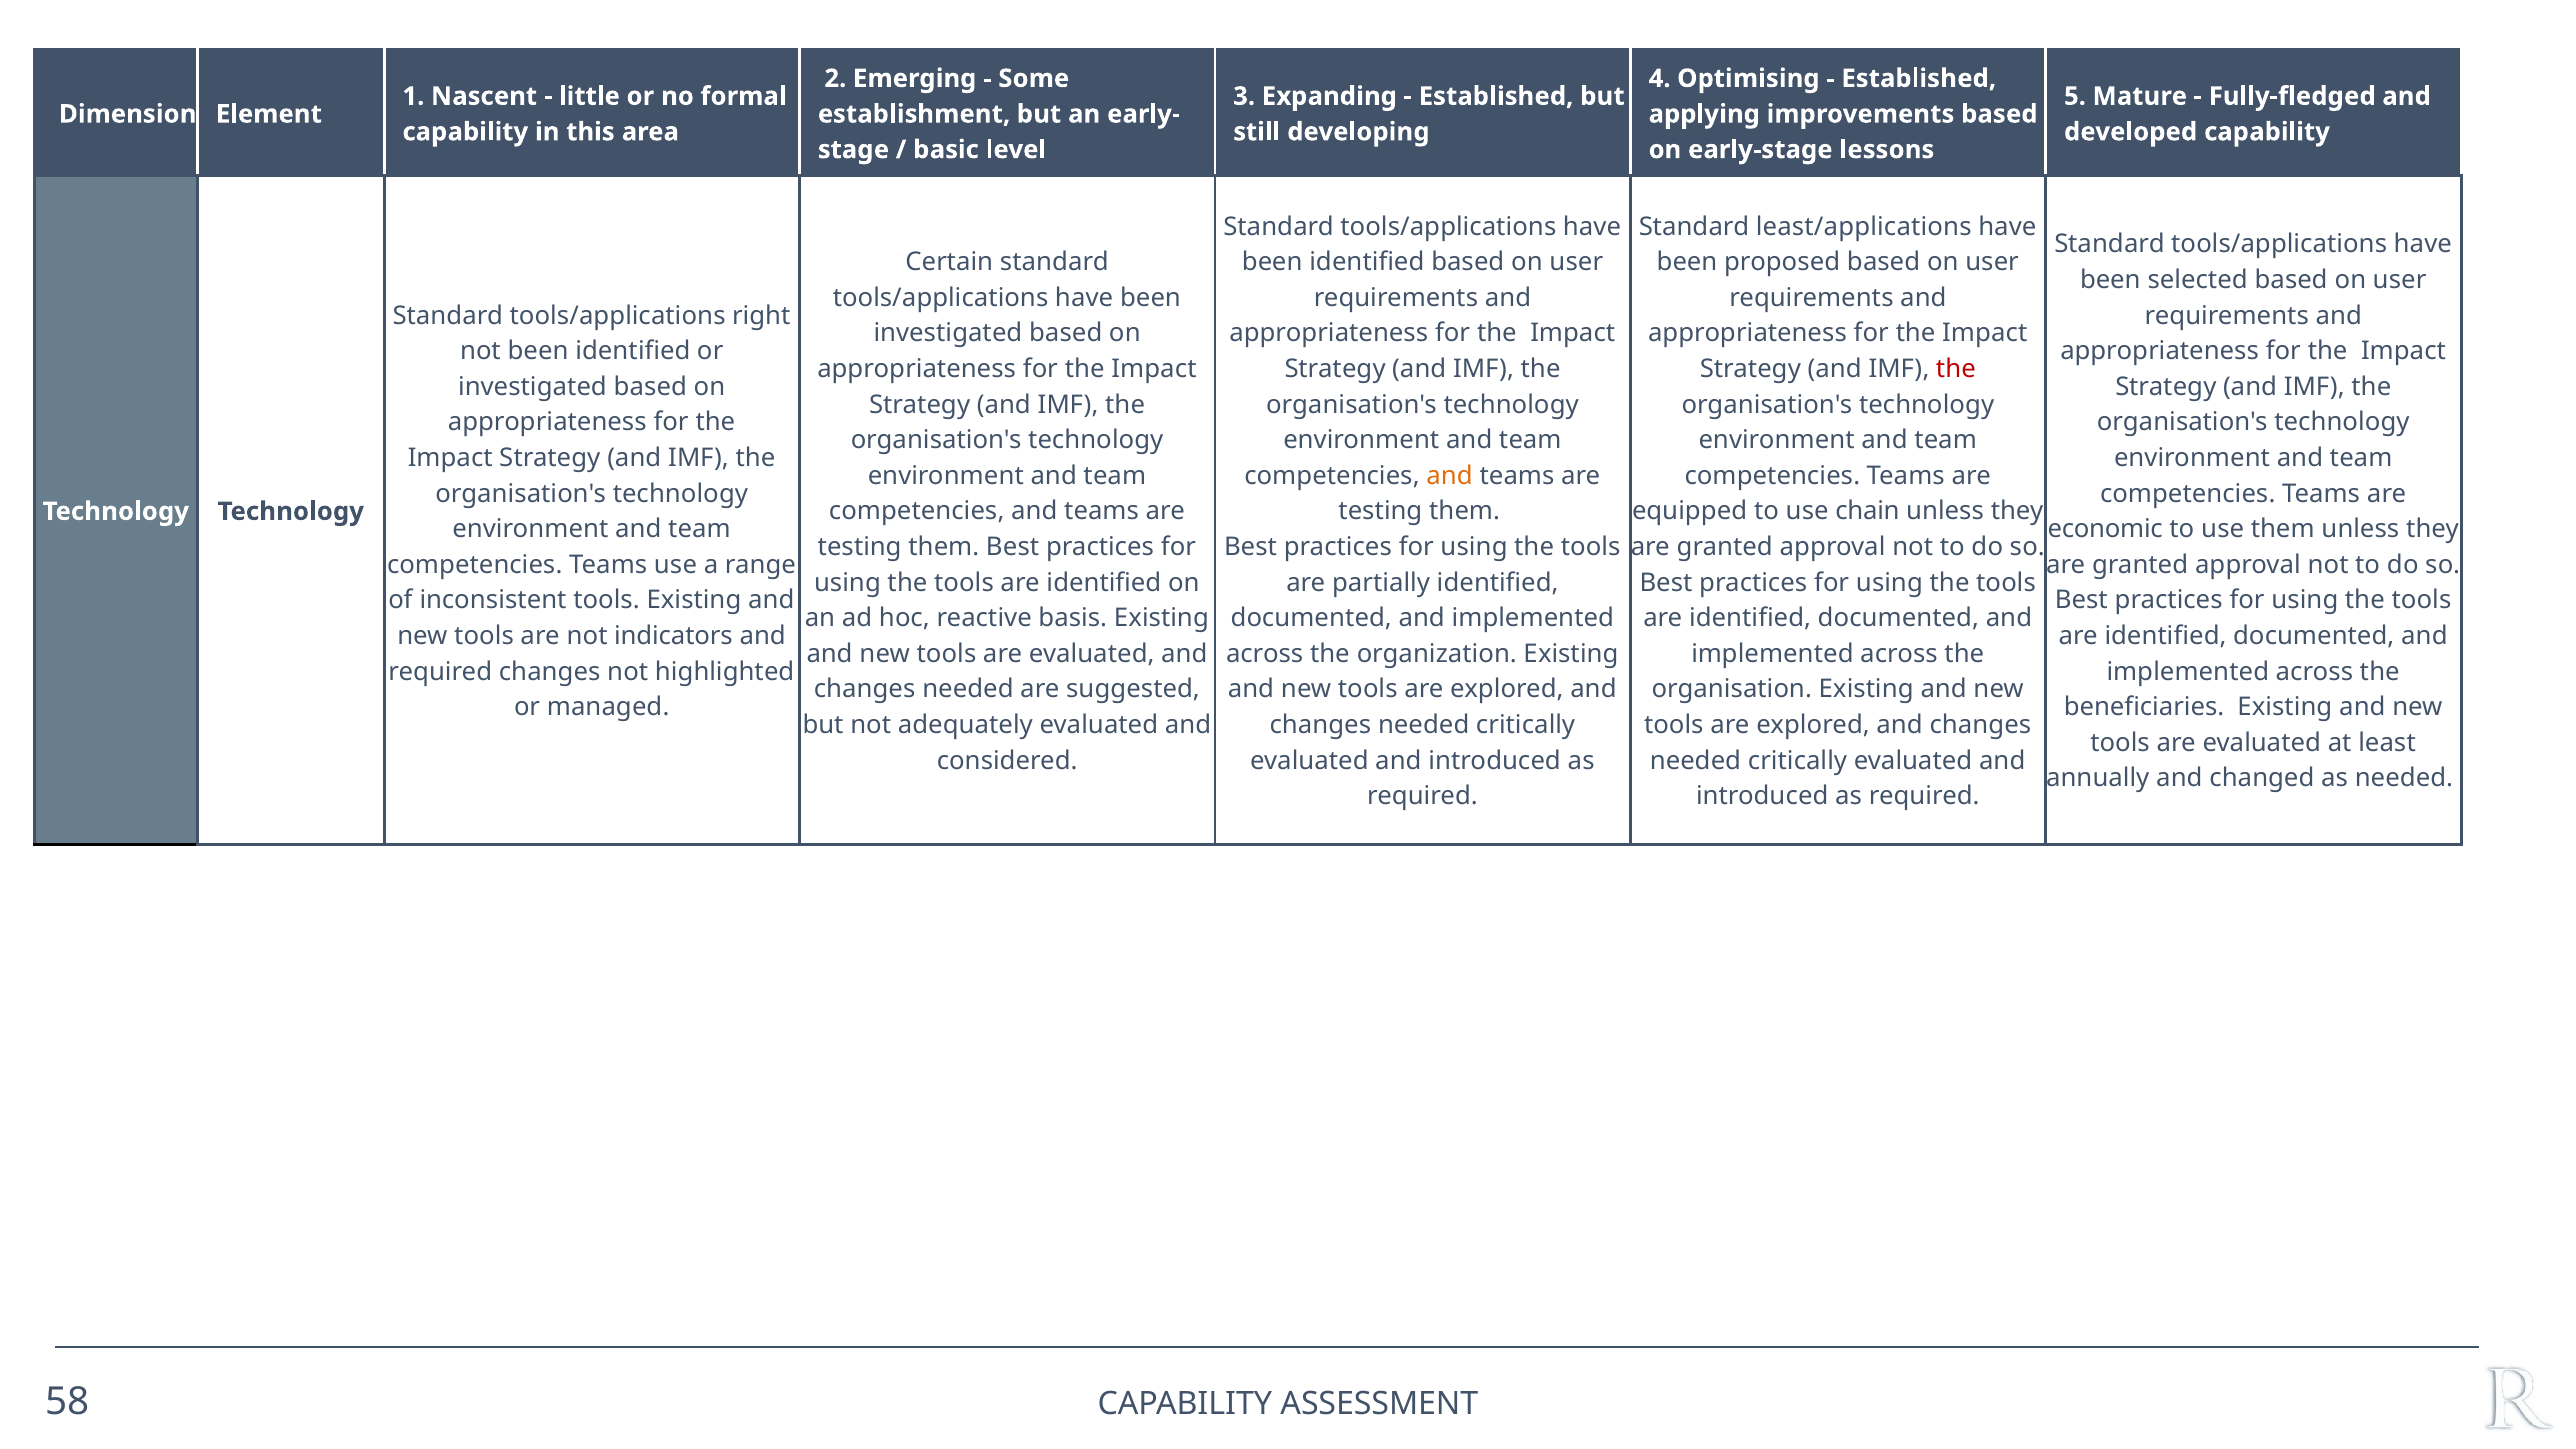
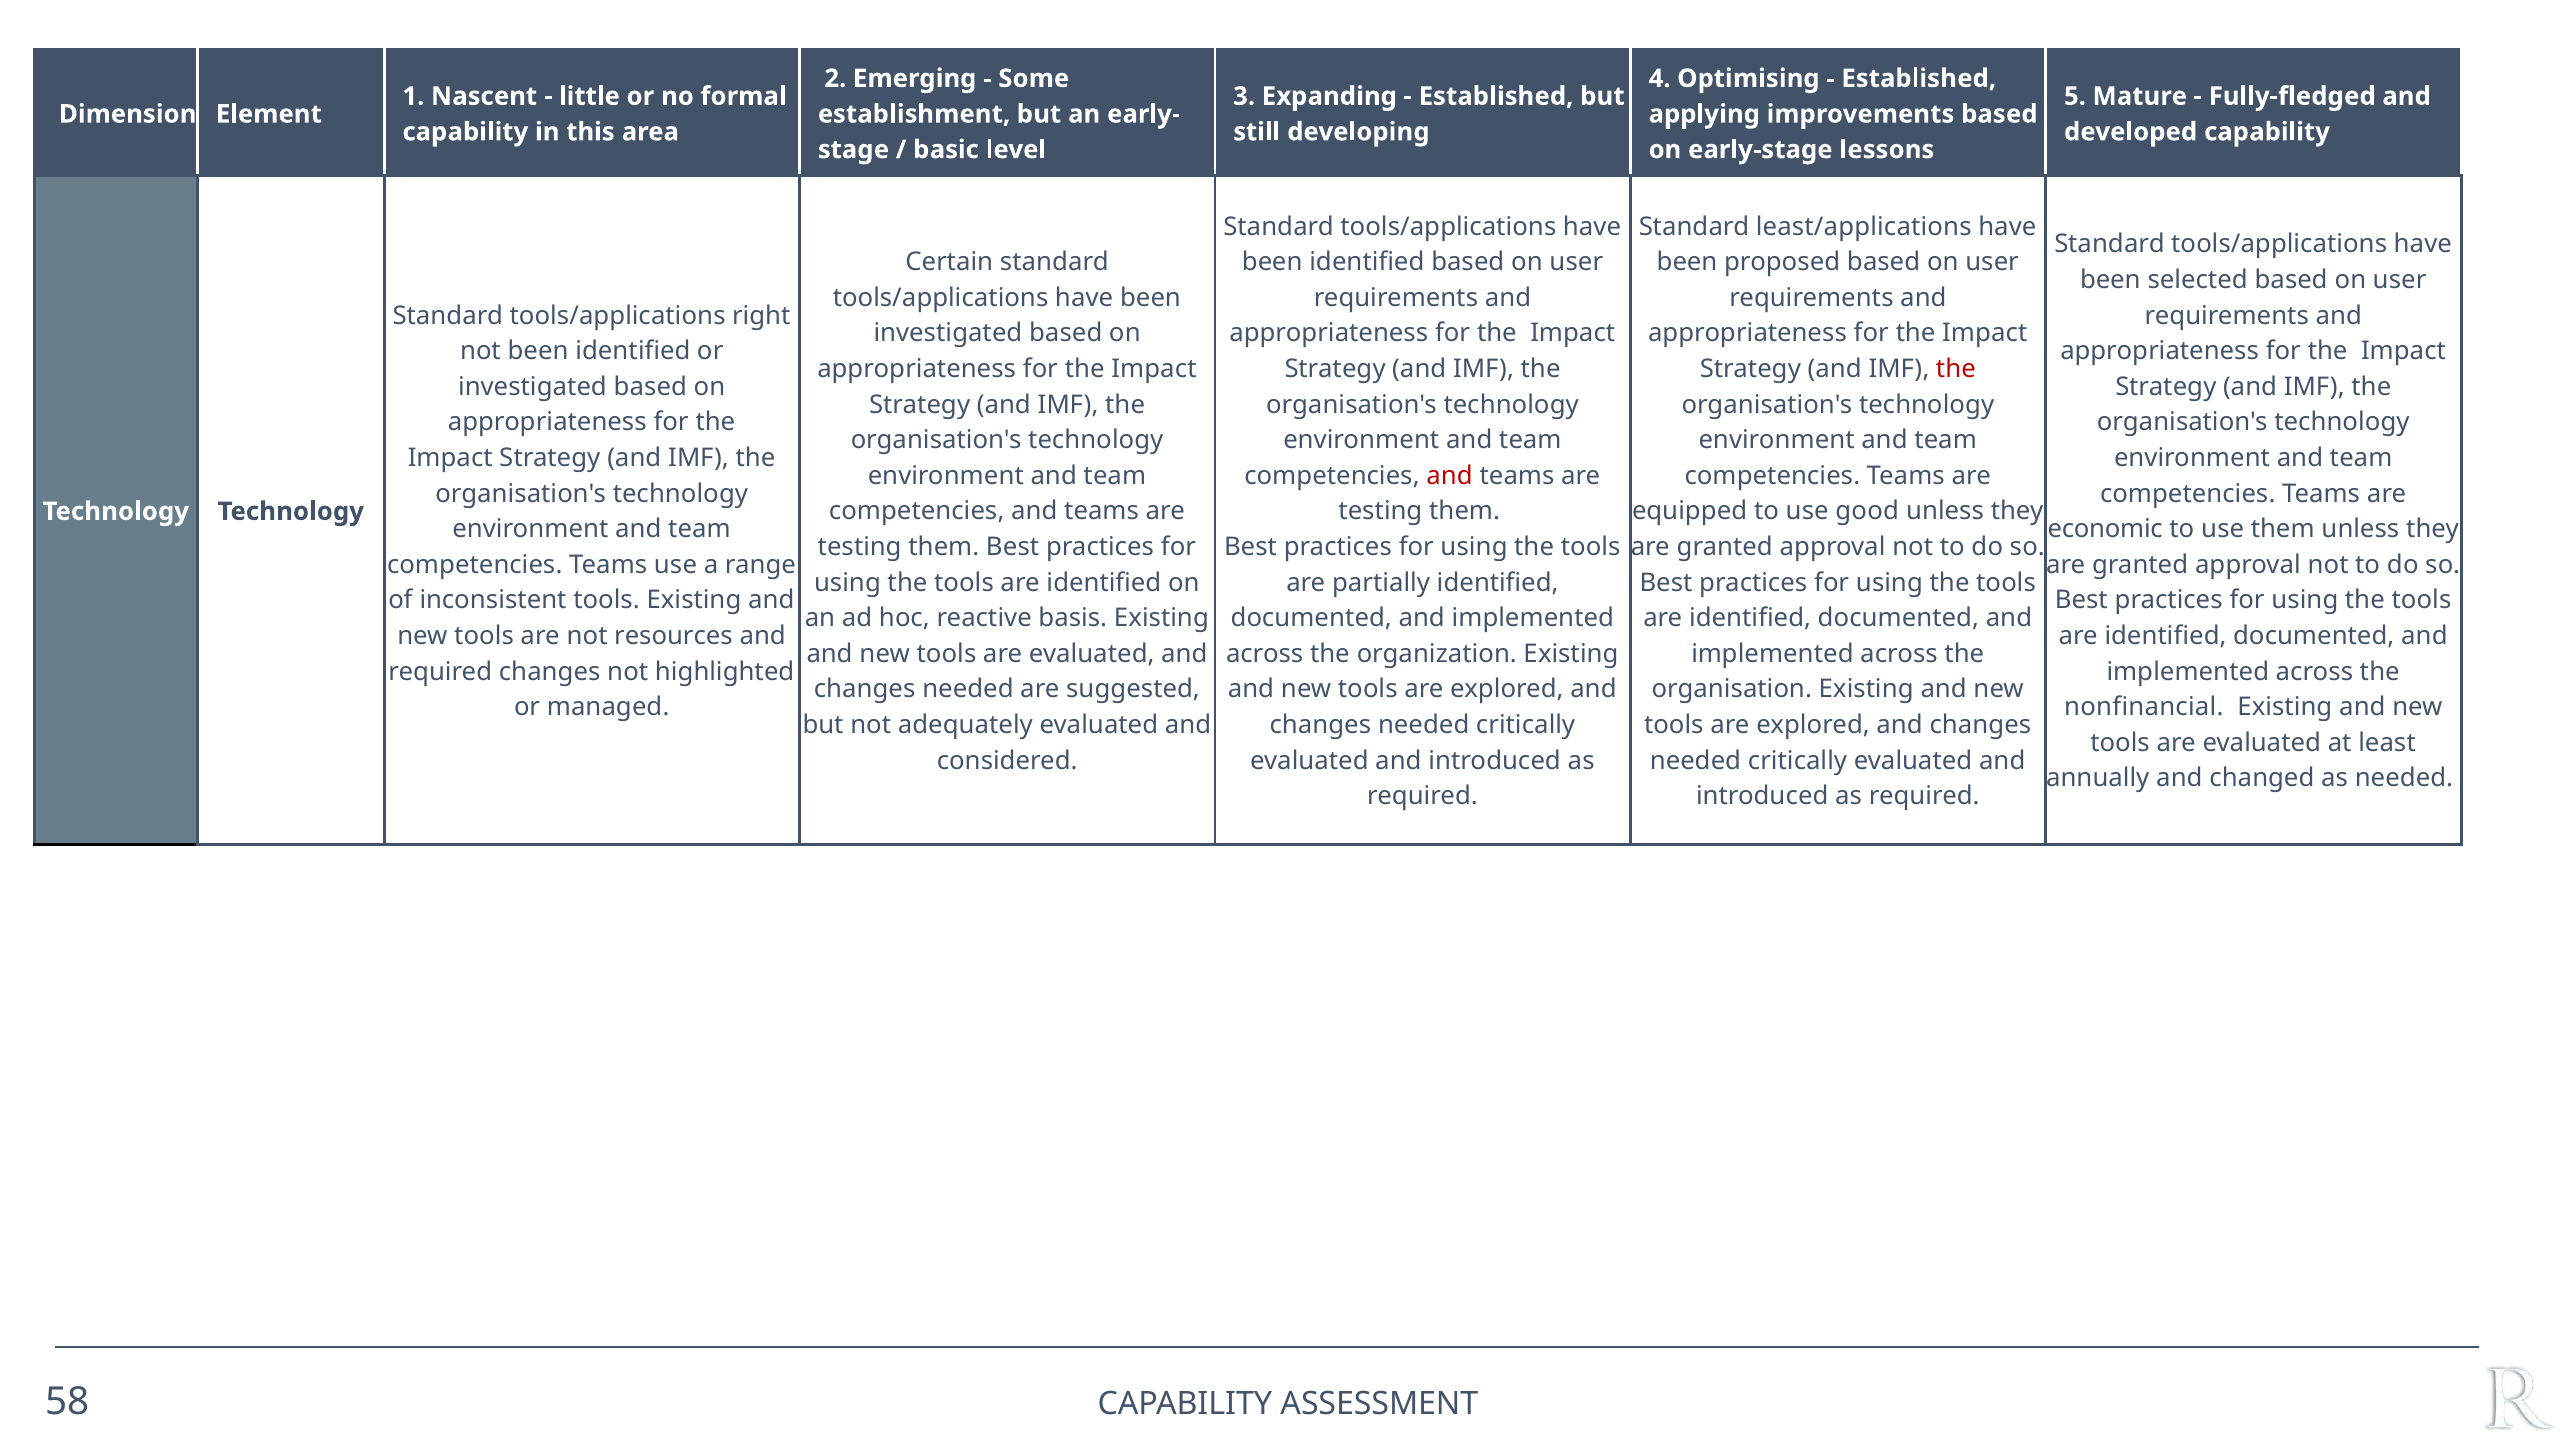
and at (1450, 476) colour: orange -> red
chain: chain -> good
indicators: indicators -> resources
beneficiaries: beneficiaries -> nonfinancial
